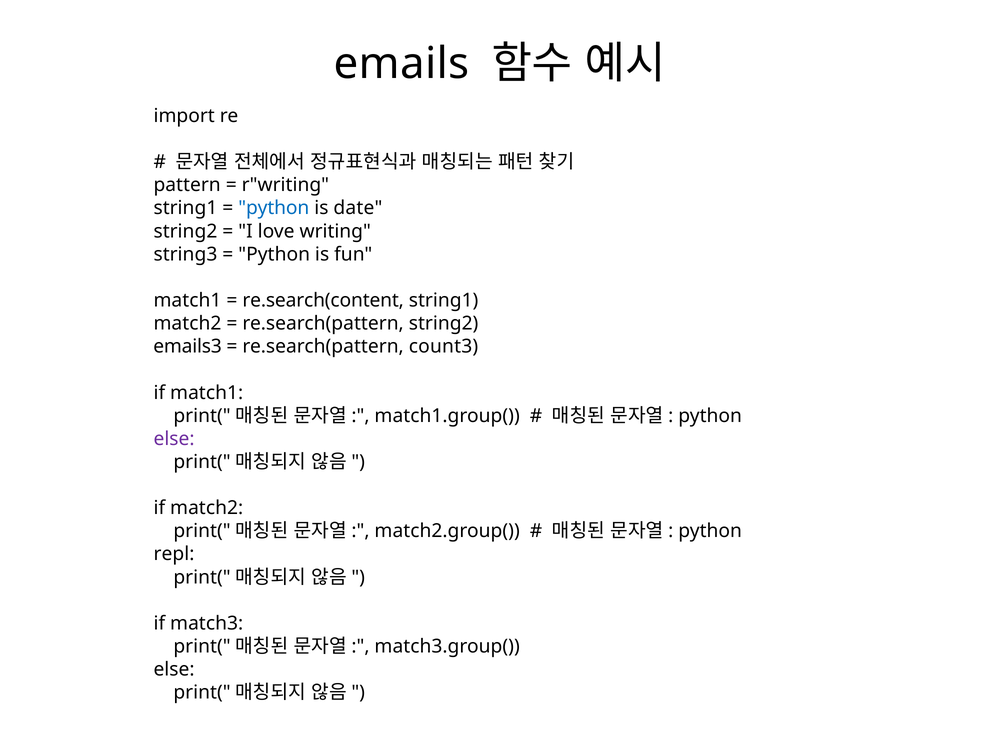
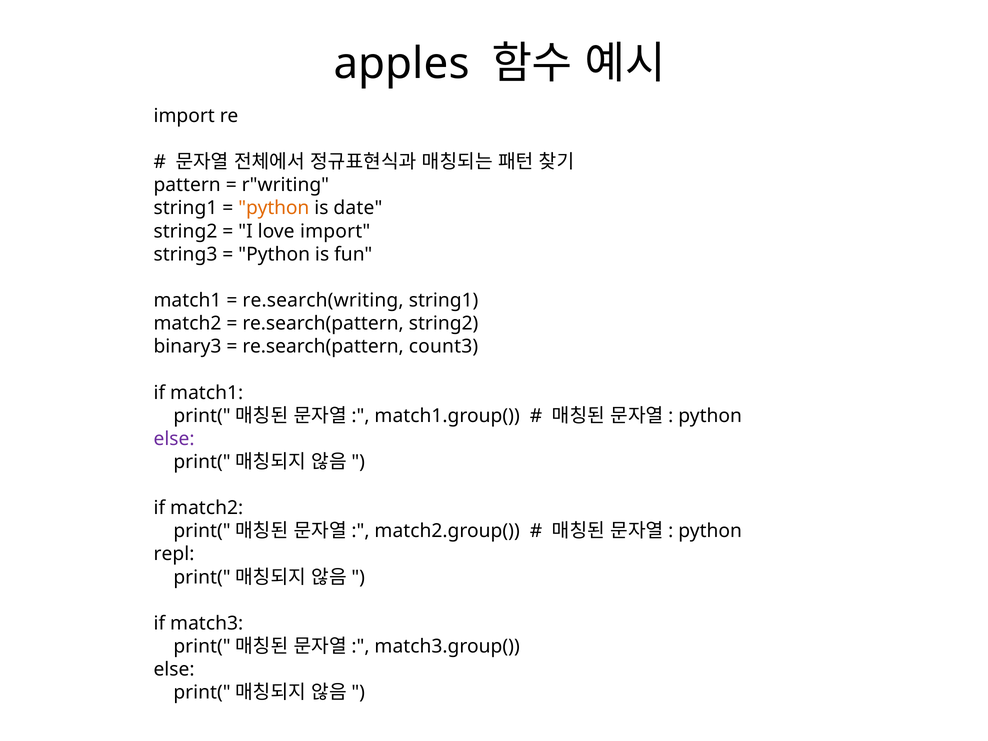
emails: emails -> apples
python at (274, 208) colour: blue -> orange
love writing: writing -> import
re.search(content: re.search(content -> re.search(writing
emails3: emails3 -> binary3
